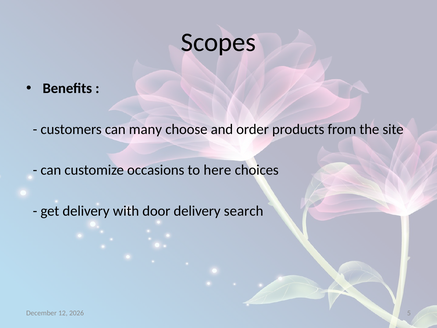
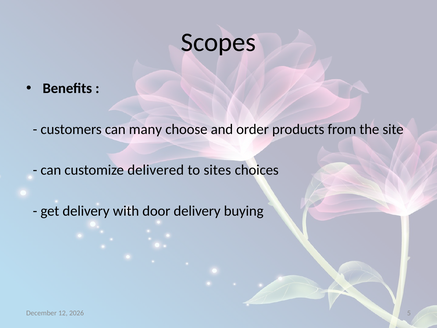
occasions: occasions -> delivered
here: here -> sites
search: search -> buying
